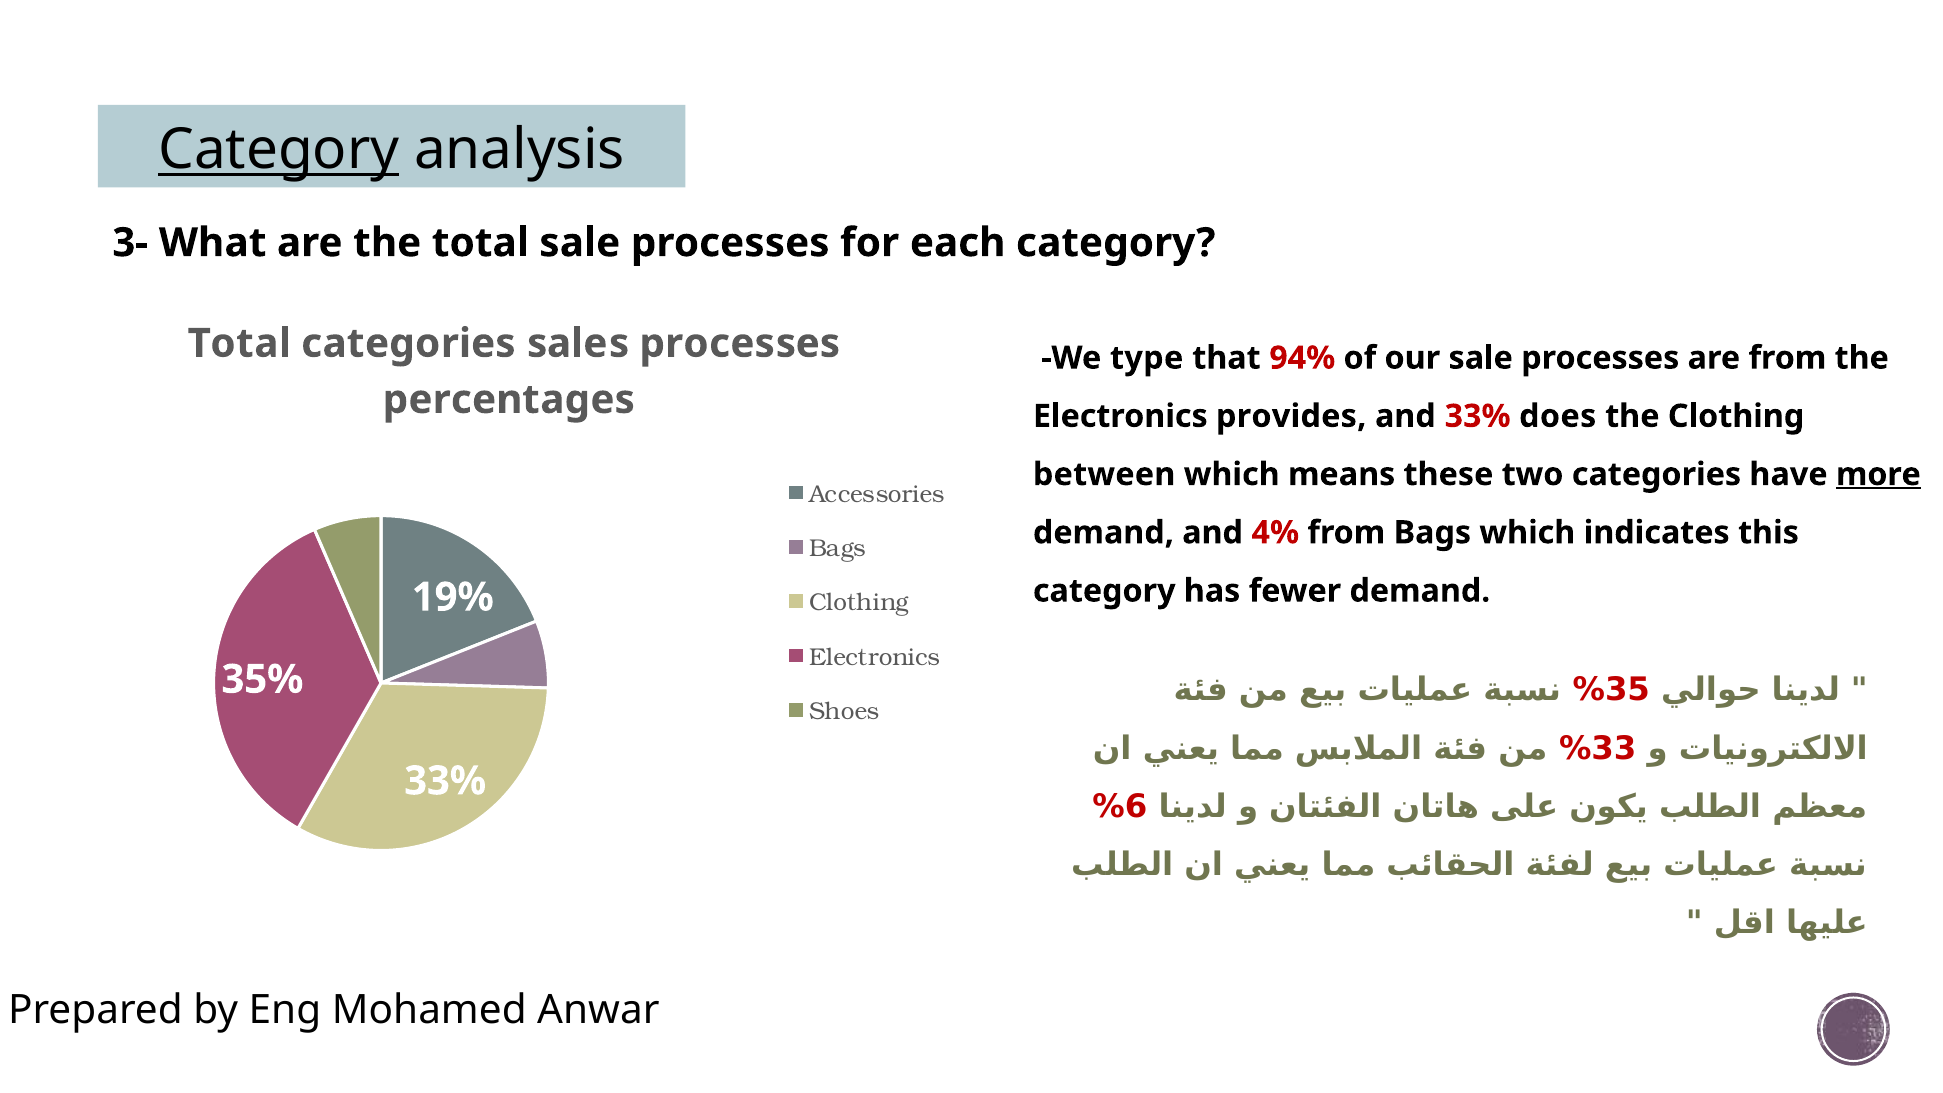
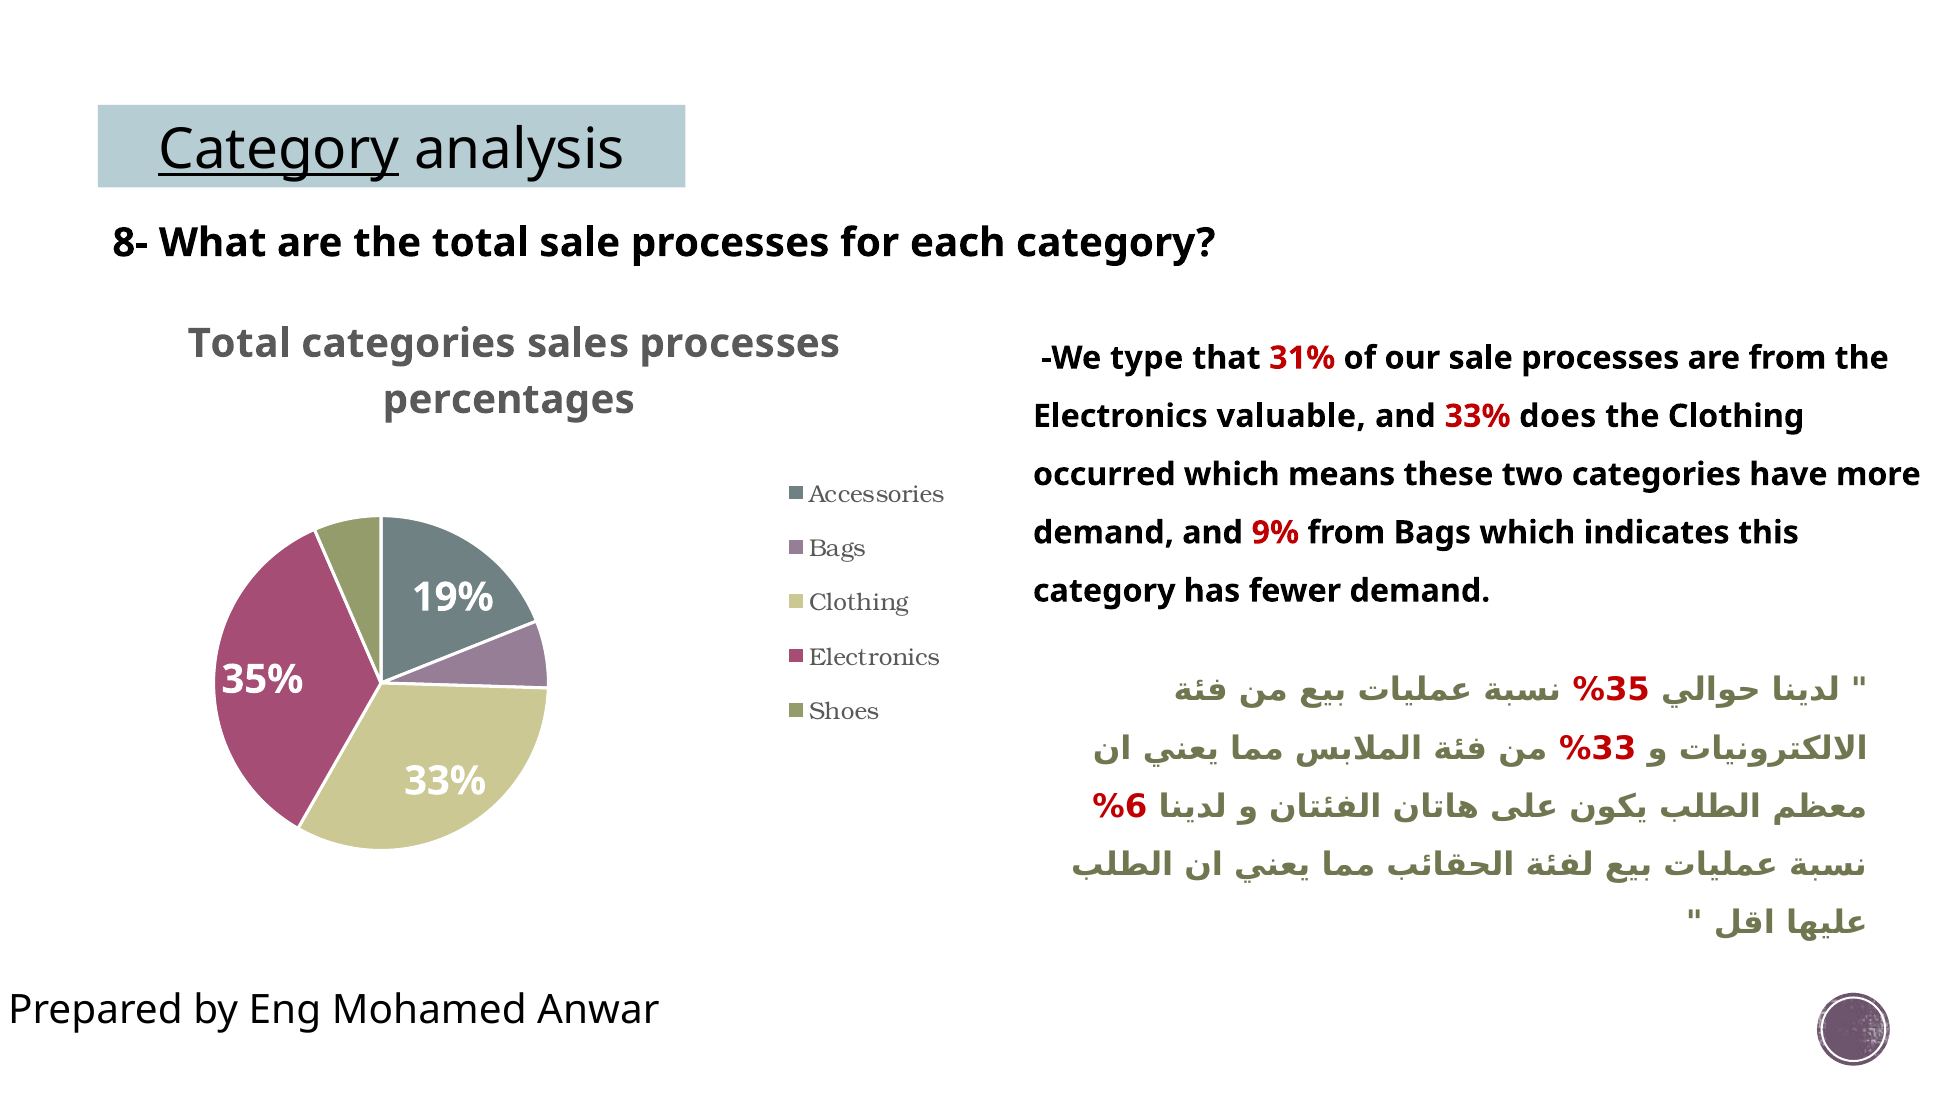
3-: 3- -> 8-
94%: 94% -> 31%
provides: provides -> valuable
between: between -> occurred
more underline: present -> none
4%: 4% -> 9%
